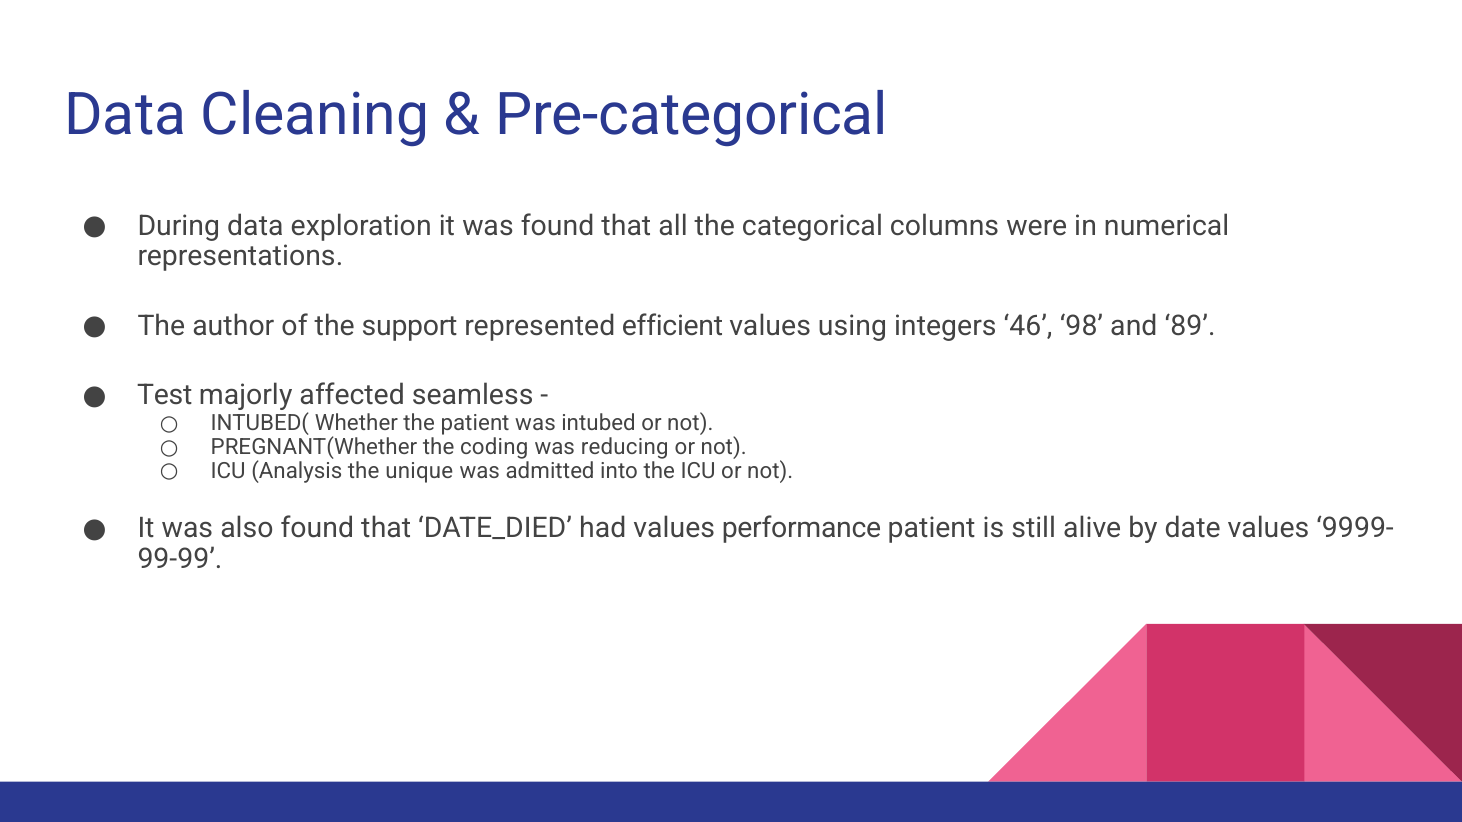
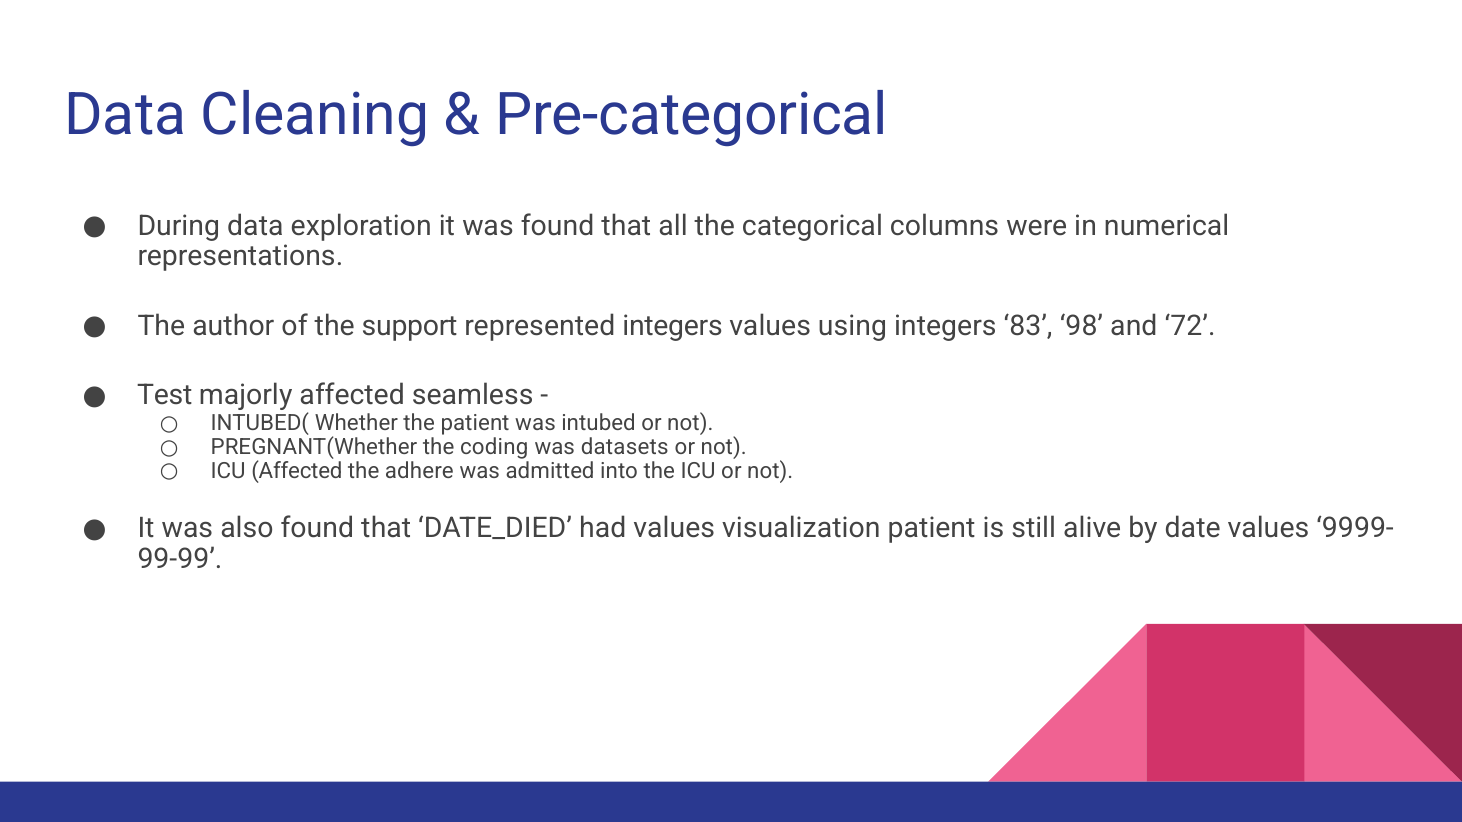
represented efficient: efficient -> integers
46: 46 -> 83
89: 89 -> 72
reducing: reducing -> datasets
ICU Analysis: Analysis -> Affected
unique: unique -> adhere
performance: performance -> visualization
